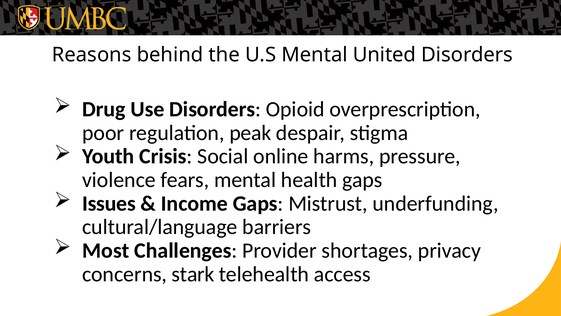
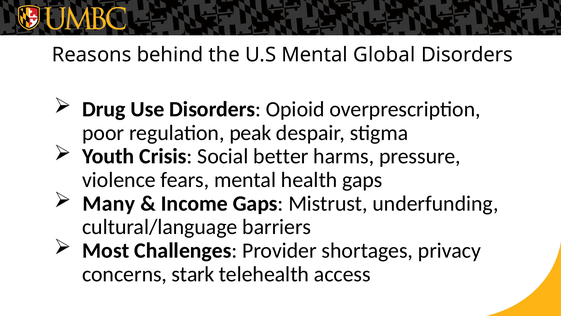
United: United -> Global
online: online -> better
Issues: Issues -> Many
